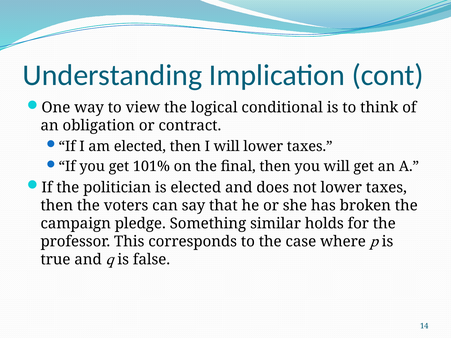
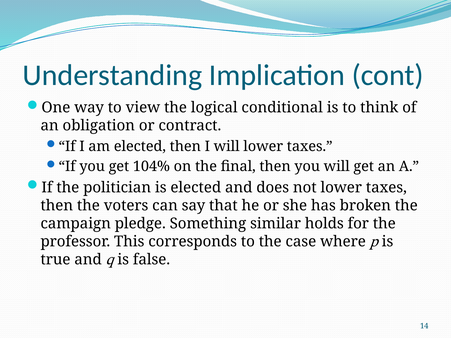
101%: 101% -> 104%
